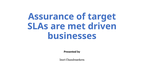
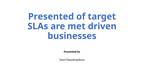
Assurance at (51, 17): Assurance -> Presented
